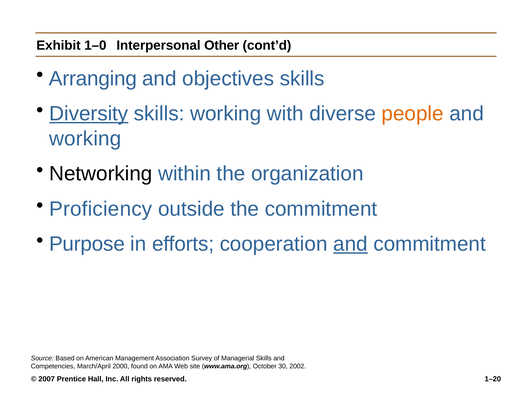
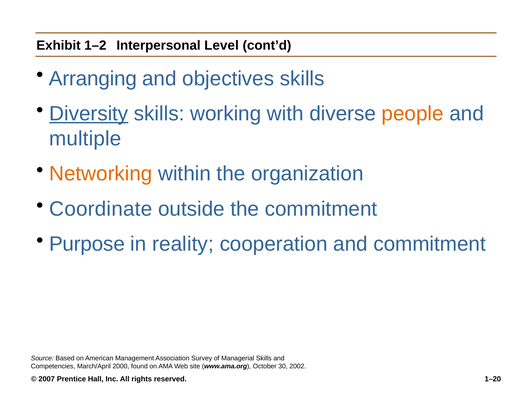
1–0: 1–0 -> 1–2
Other: Other -> Level
working at (85, 139): working -> multiple
Networking colour: black -> orange
Proficiency: Proficiency -> Coordinate
efforts: efforts -> reality
and at (350, 244) underline: present -> none
